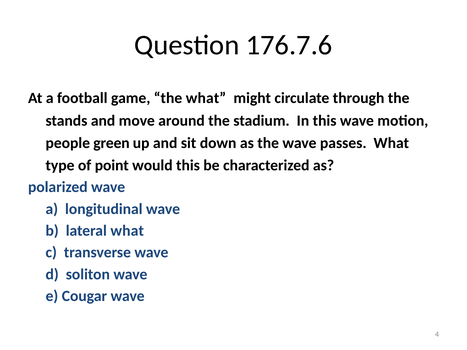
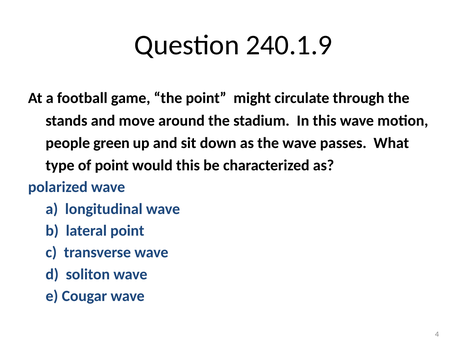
176.7.6: 176.7.6 -> 240.1.9
the what: what -> point
lateral what: what -> point
